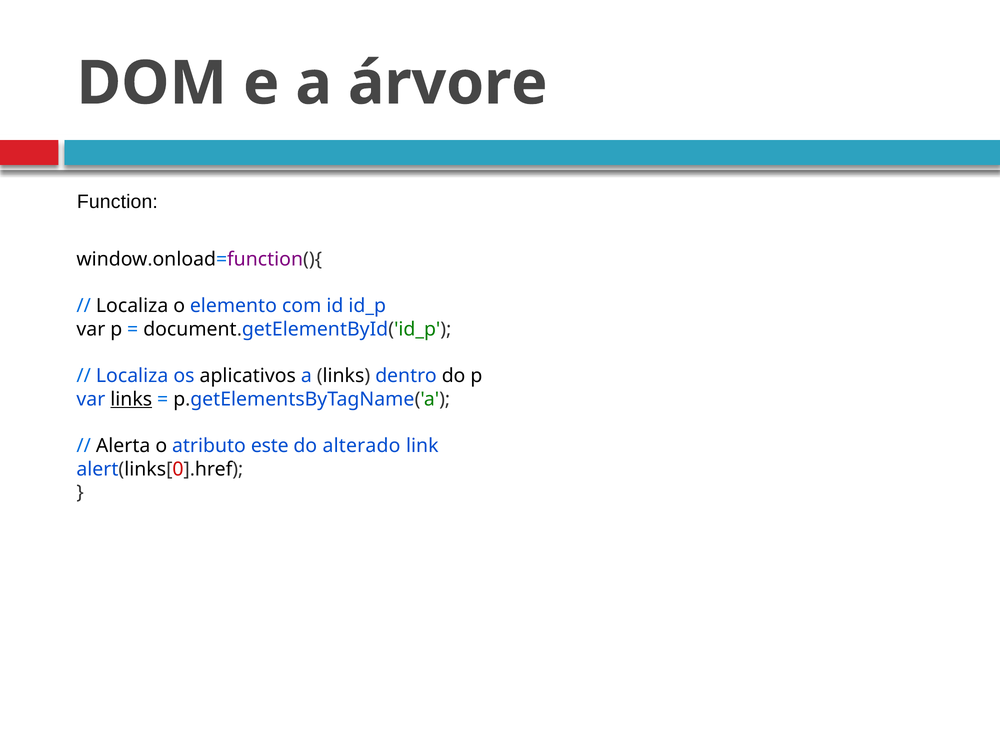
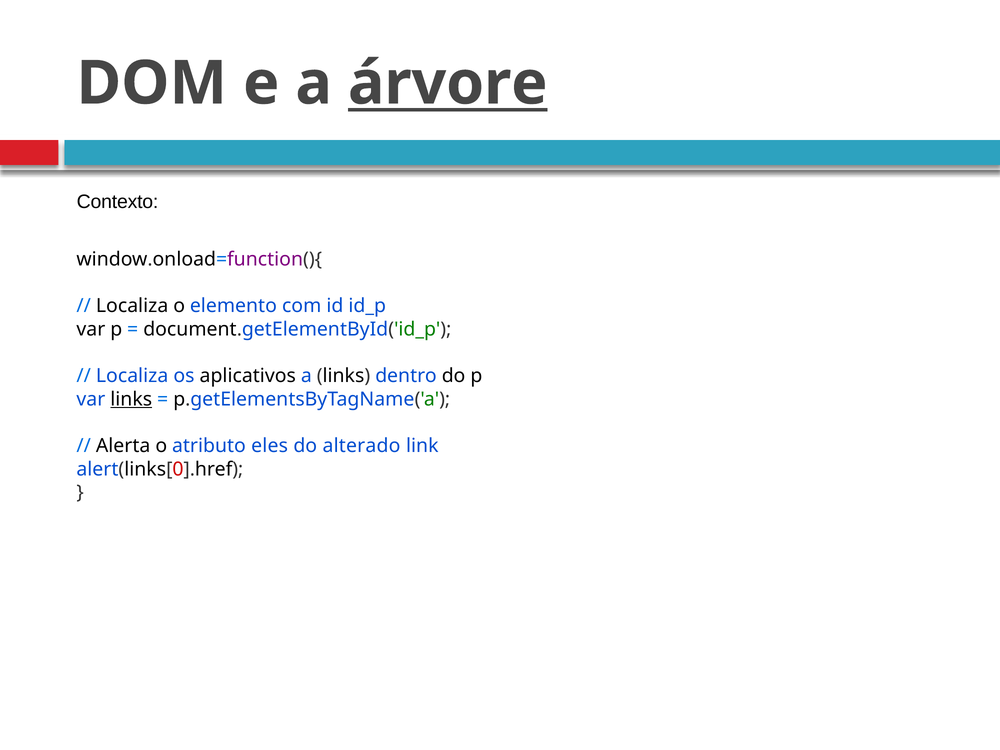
árvore underline: none -> present
Function: Function -> Contexto
este: este -> eles
